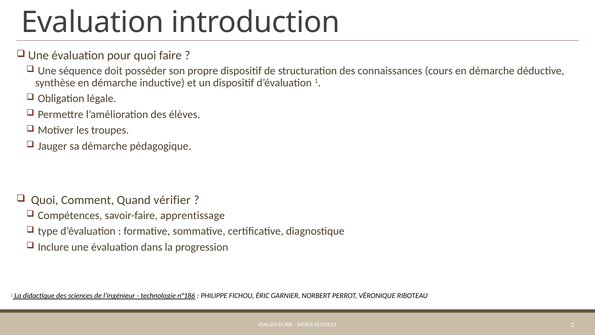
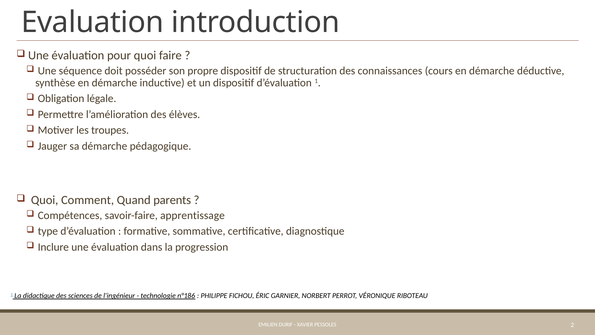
vérifier: vérifier -> parents
